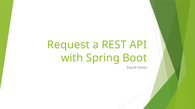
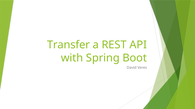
Request: Request -> Transfer
